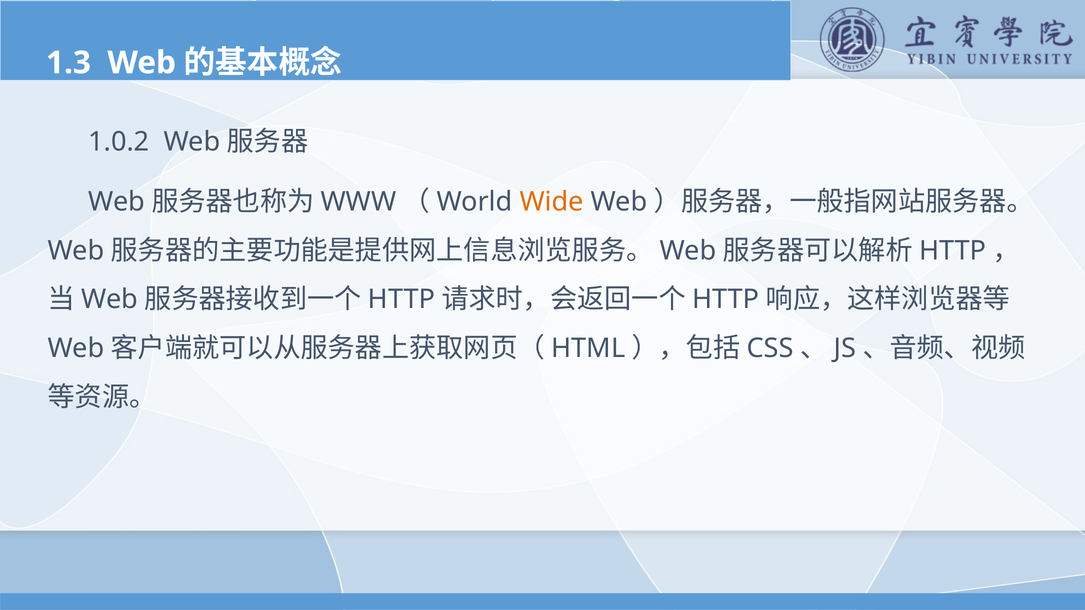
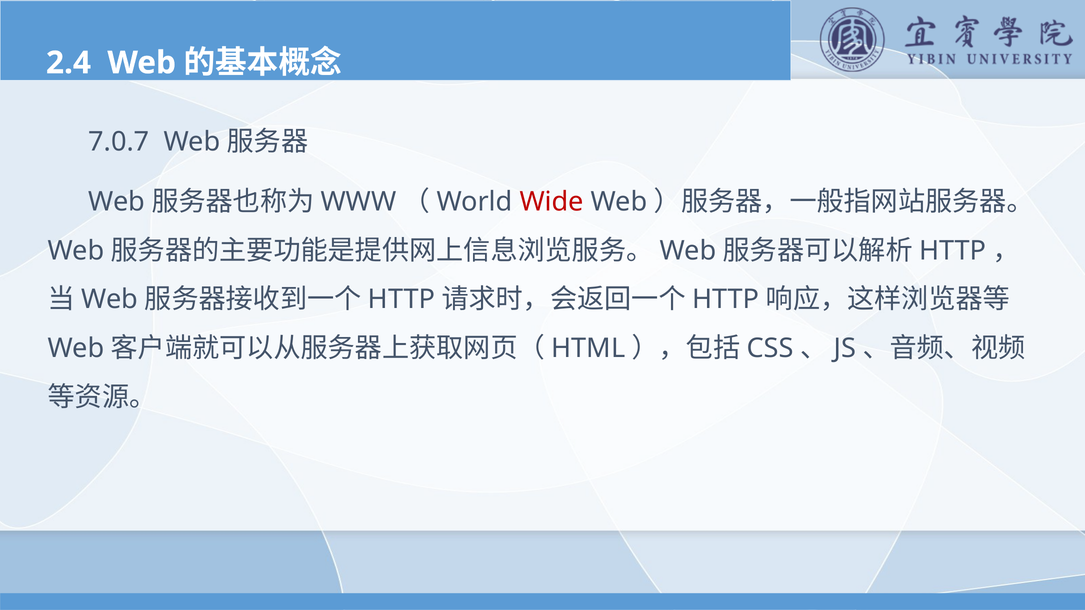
1.3: 1.3 -> 2.4
1.0.2: 1.0.2 -> 7.0.7
Wide colour: orange -> red
